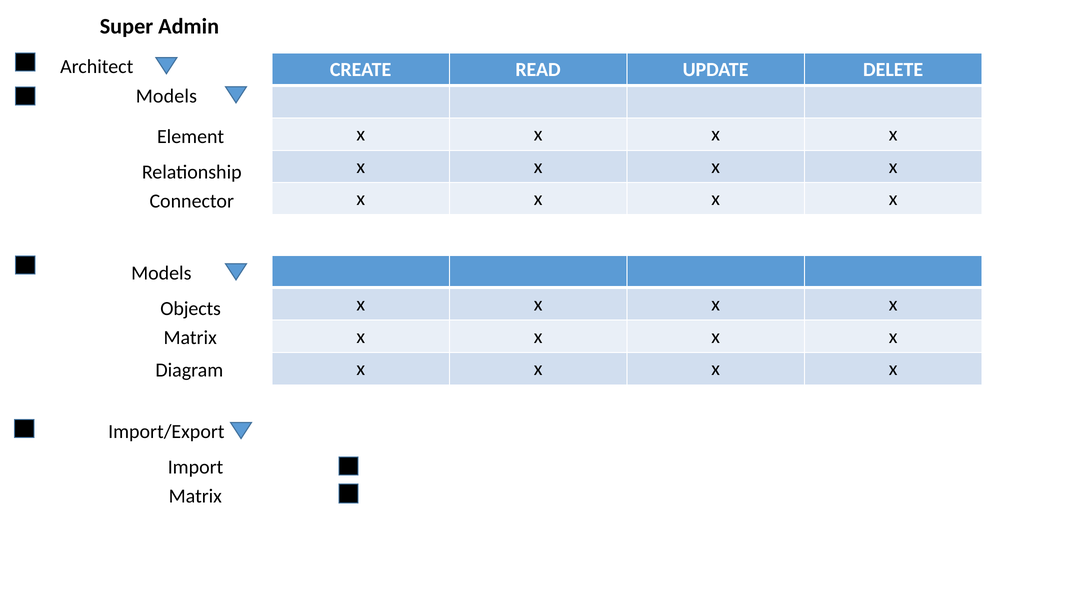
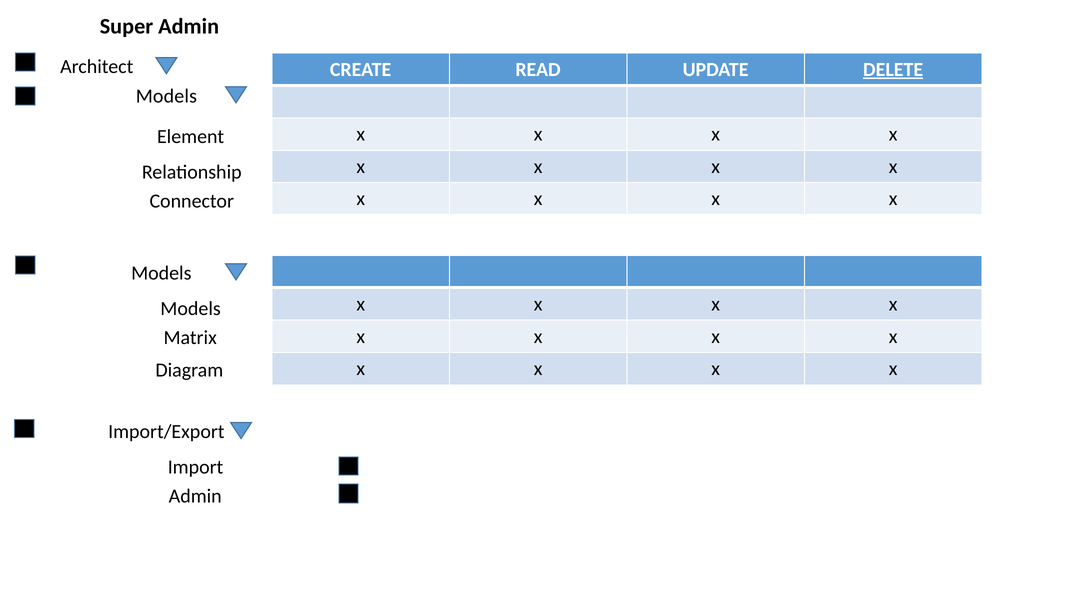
DELETE underline: none -> present
Objects at (191, 309): Objects -> Models
Matrix at (195, 496): Matrix -> Admin
